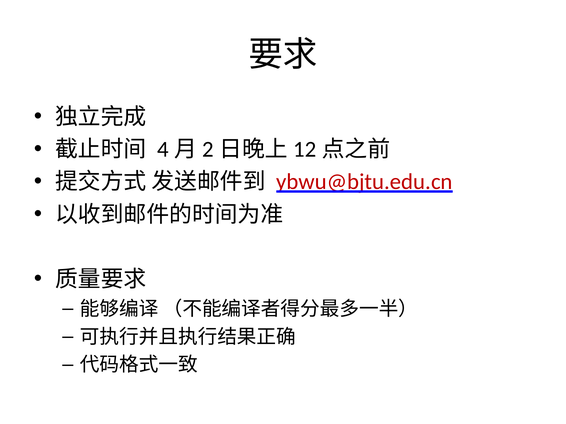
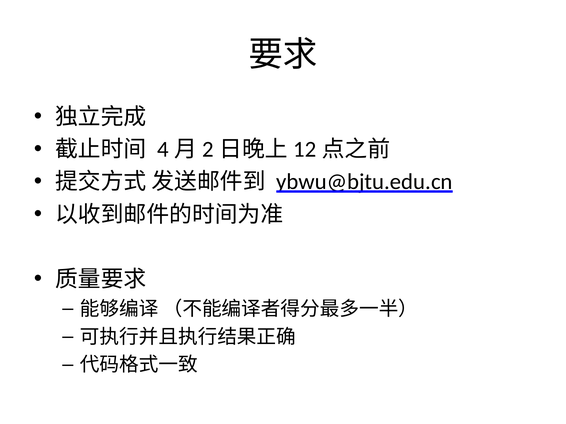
ybwu@bjtu.edu.cn colour: red -> black
